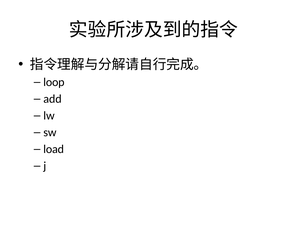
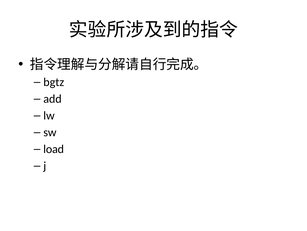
loop: loop -> bgtz
